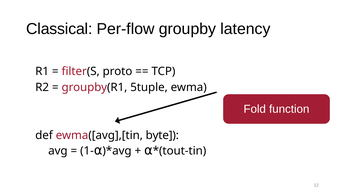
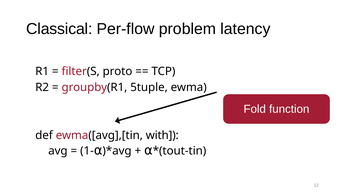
groupby: groupby -> problem
byte: byte -> with
